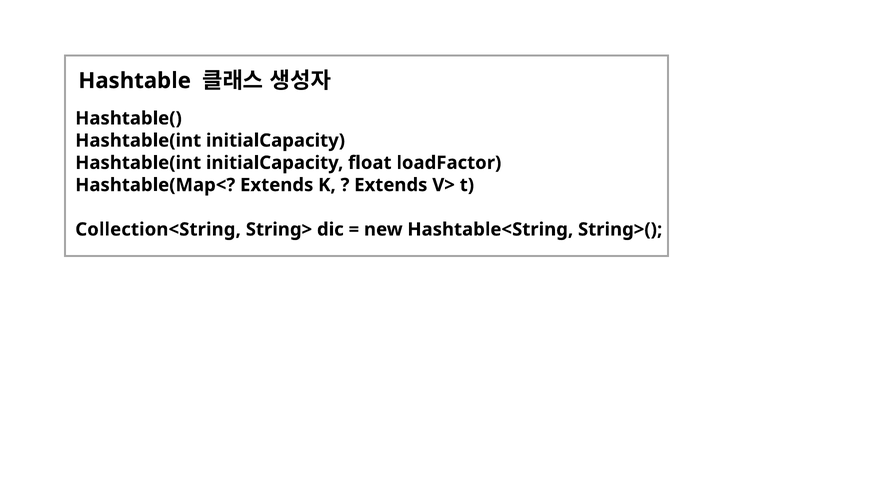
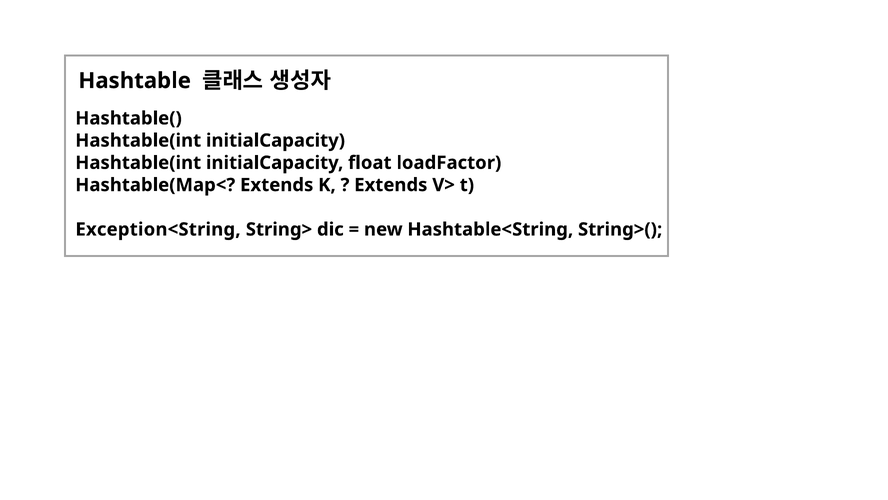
Collection<String: Collection<String -> Exception<String
